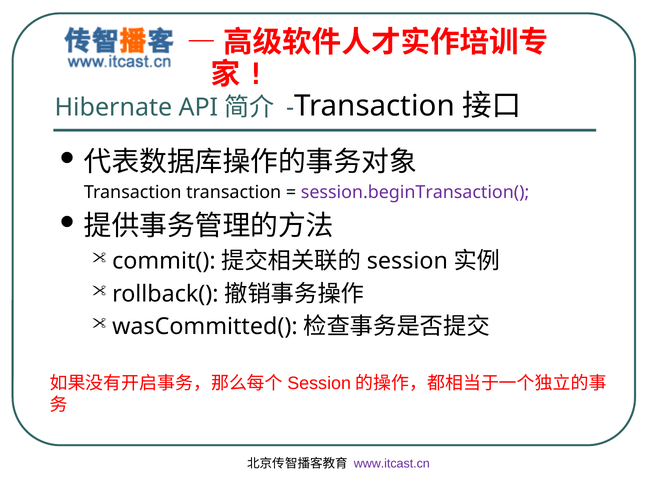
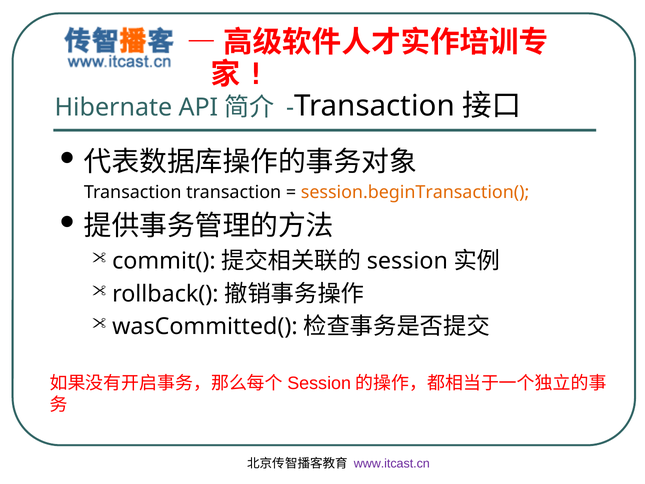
session.beginTransaction( colour: purple -> orange
